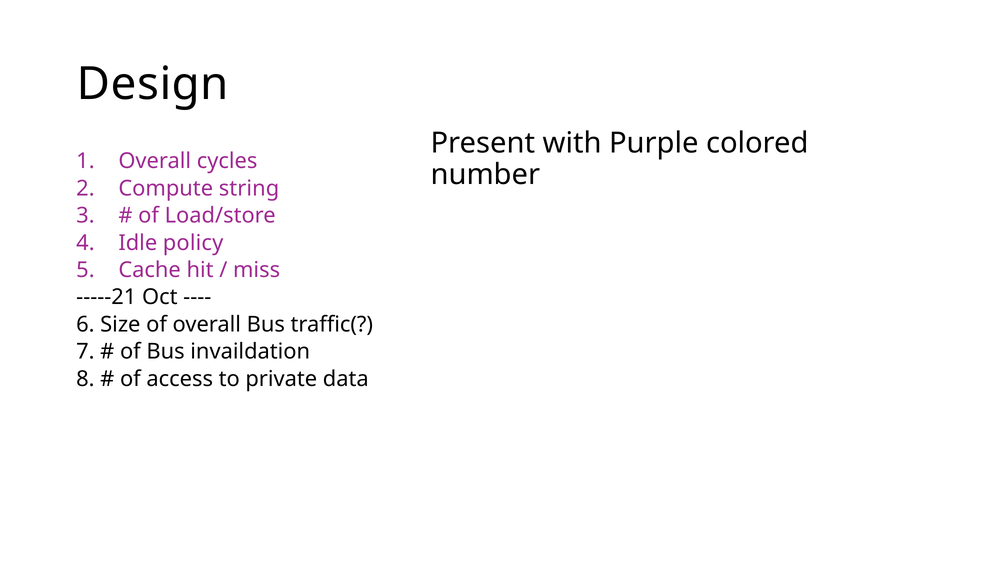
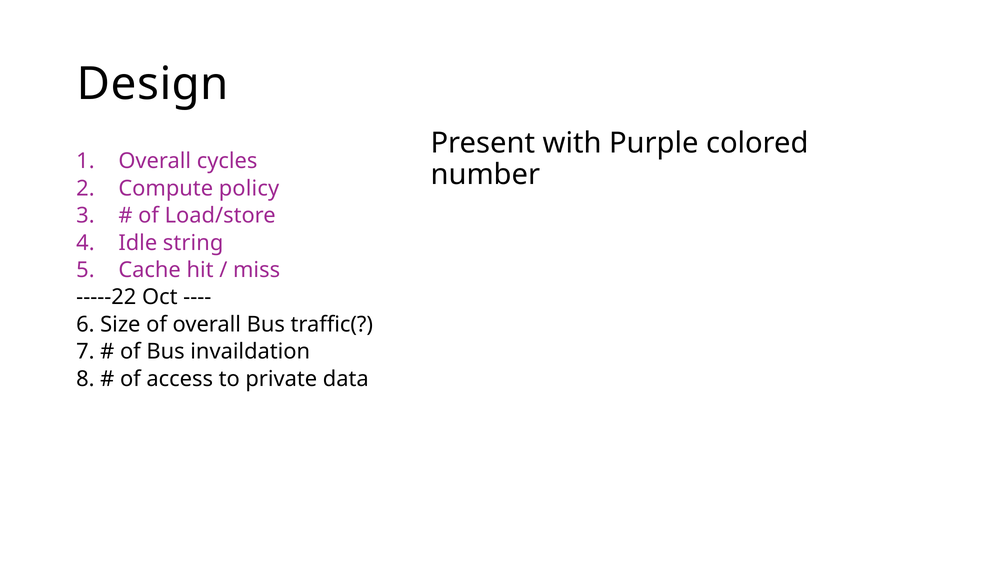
string: string -> policy
policy: policy -> string
-----21: -----21 -> -----22
